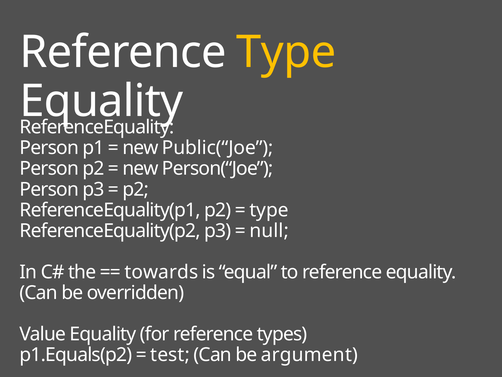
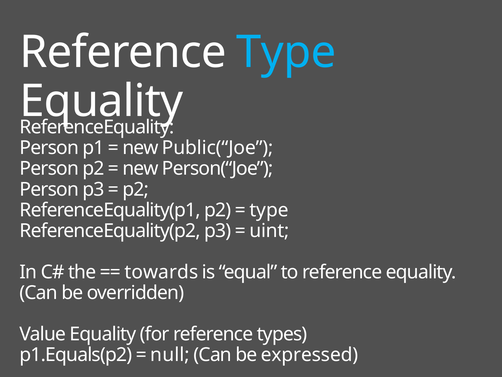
Type at (286, 52) colour: yellow -> light blue
null: null -> uint
test: test -> null
argument: argument -> expressed
